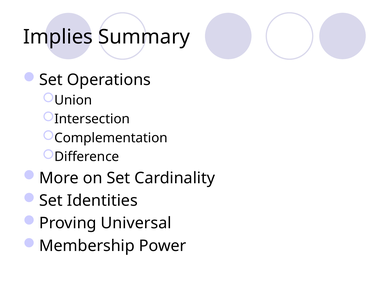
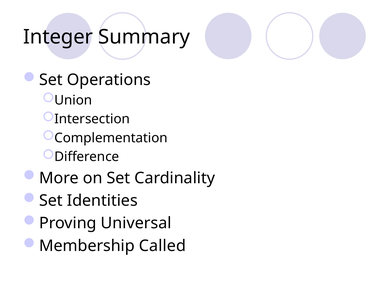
Implies: Implies -> Integer
Power: Power -> Called
